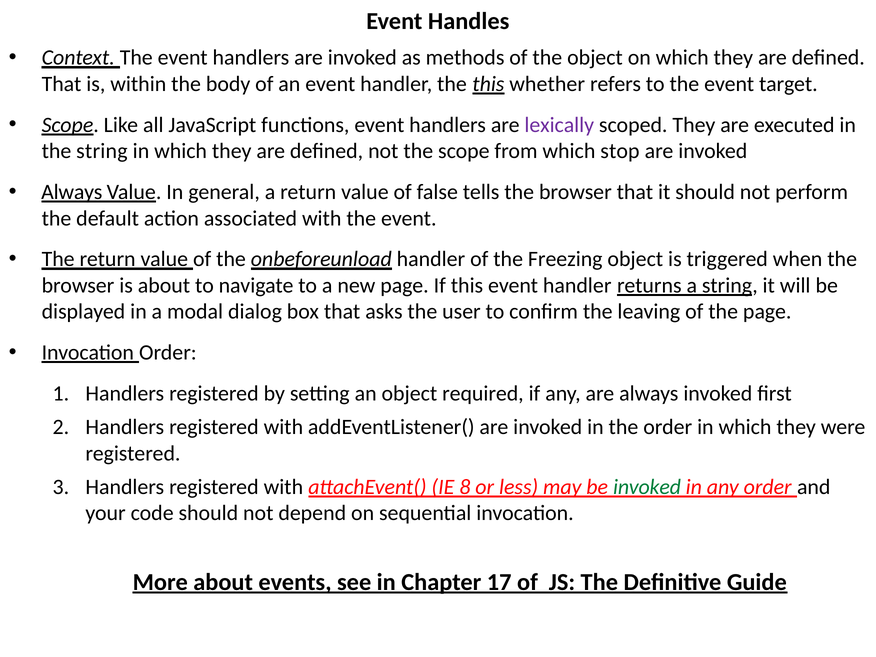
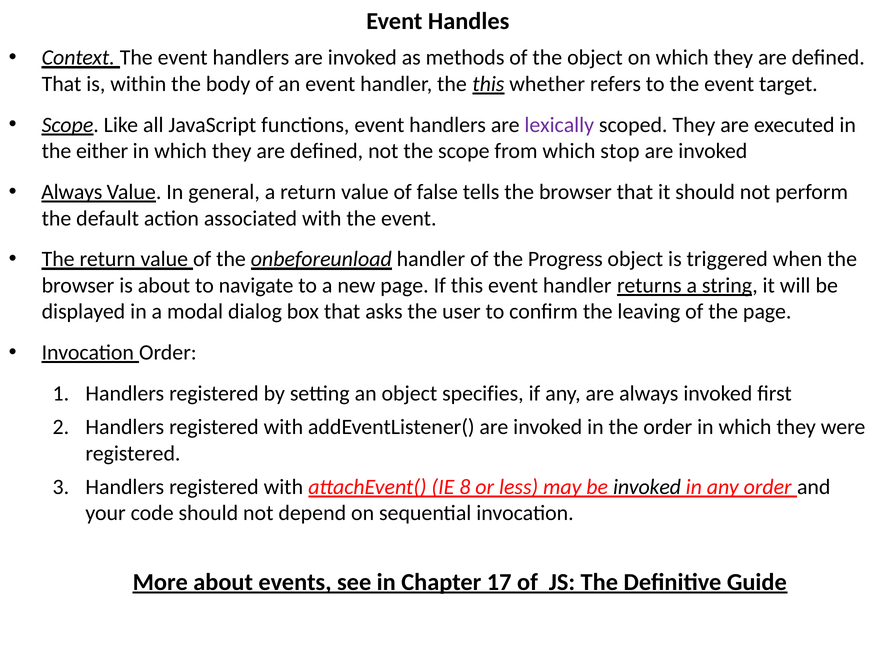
the string: string -> either
Freezing: Freezing -> Progress
required: required -> specifies
invoked at (647, 487) colour: green -> black
